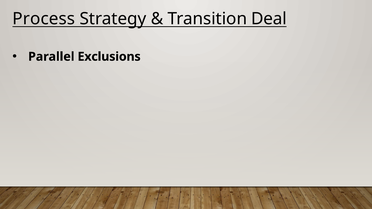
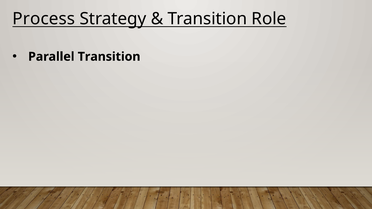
Deal: Deal -> Role
Parallel Exclusions: Exclusions -> Transition
